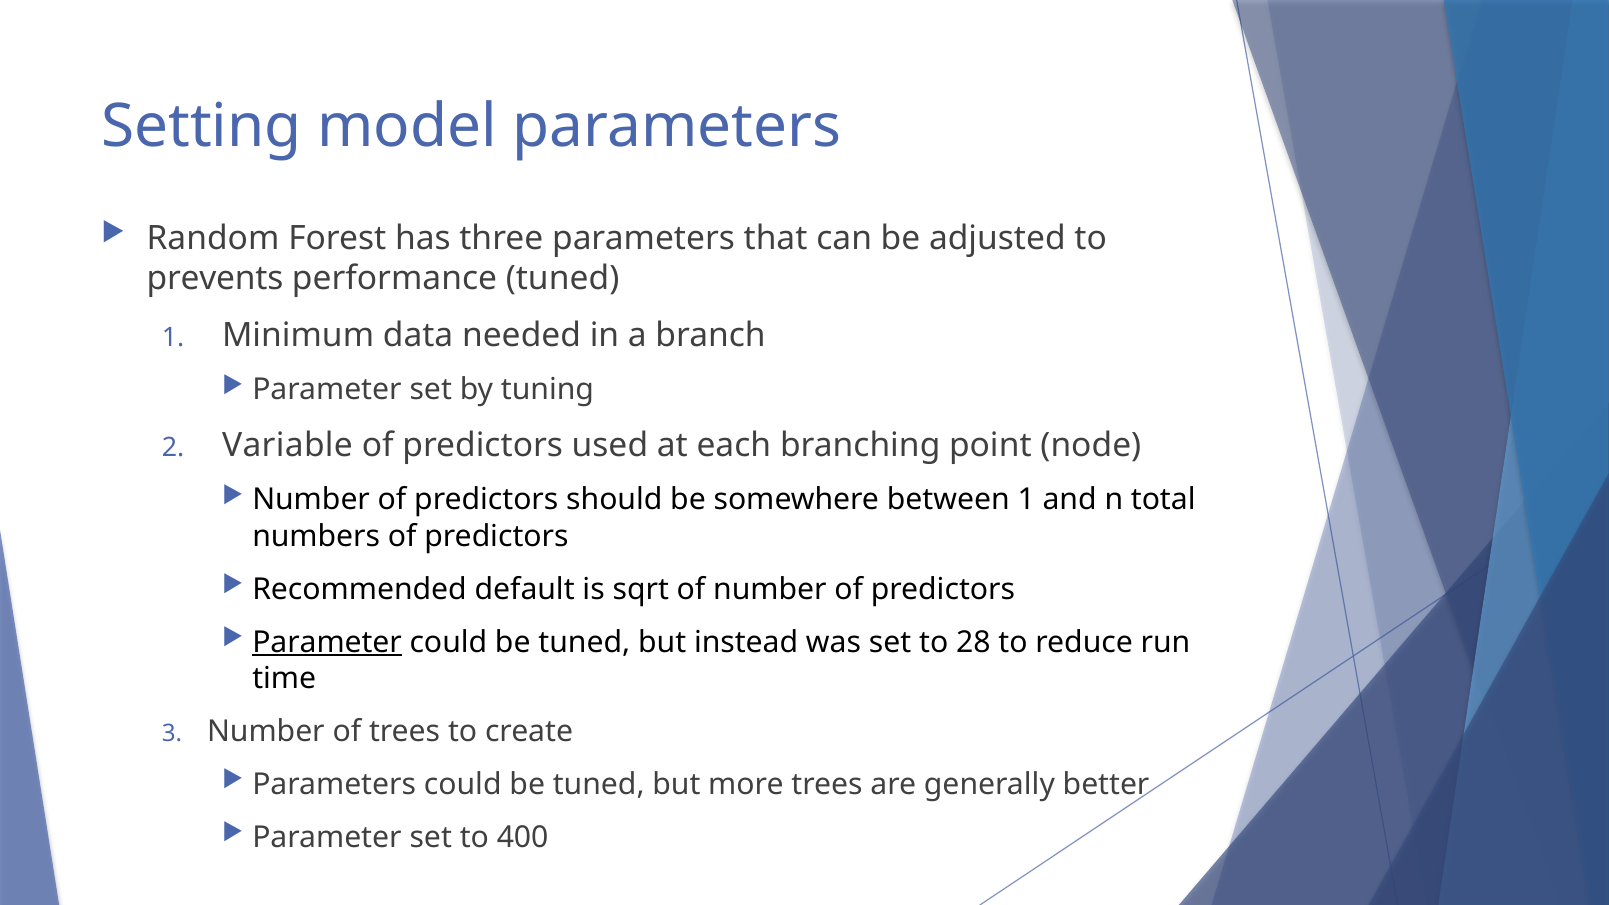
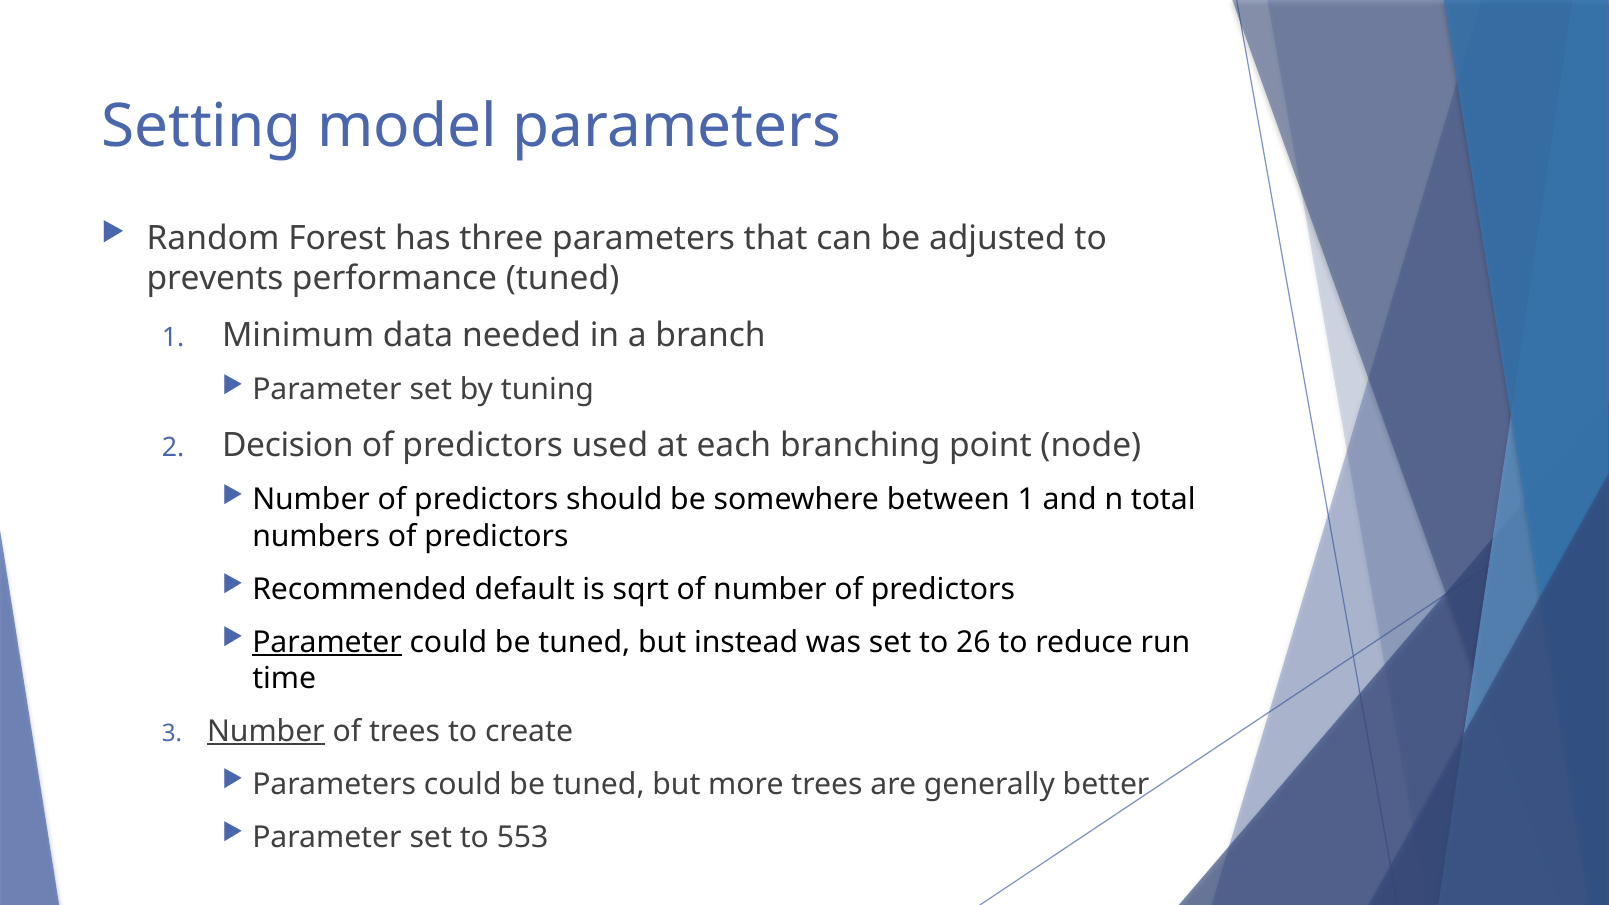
Variable: Variable -> Decision
28: 28 -> 26
Number at (266, 731) underline: none -> present
400: 400 -> 553
